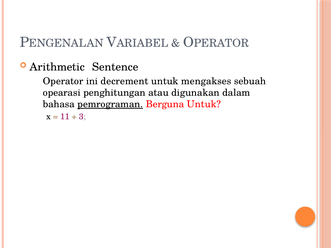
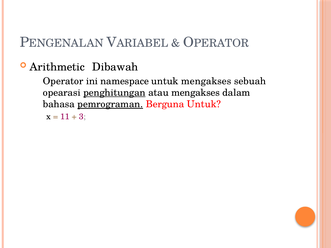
Sentence: Sentence -> Dibawah
decrement: decrement -> namespace
penghitungan underline: none -> present
atau digunakan: digunakan -> mengakses
